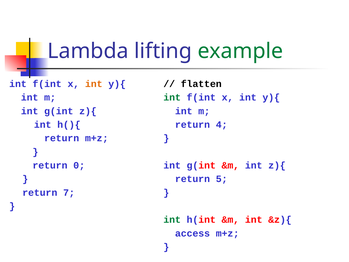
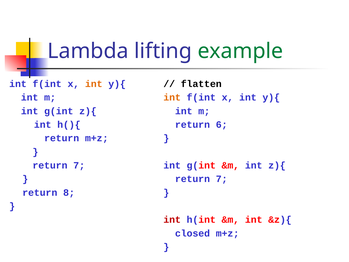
int at (172, 97) colour: green -> orange
4: 4 -> 6
0 at (79, 165): 0 -> 7
5 at (222, 179): 5 -> 7
7: 7 -> 8
int at (172, 220) colour: green -> red
access: access -> closed
